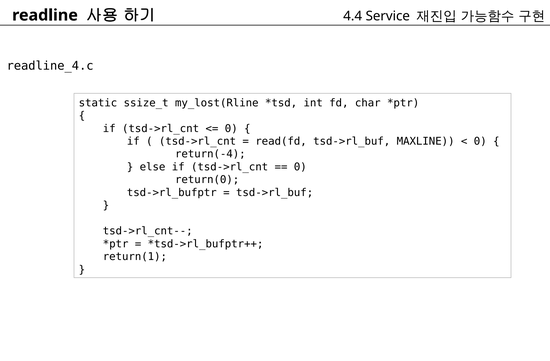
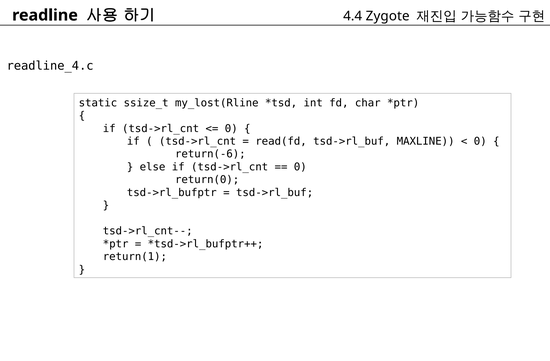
Service: Service -> Zygote
return(-4: return(-4 -> return(-6
